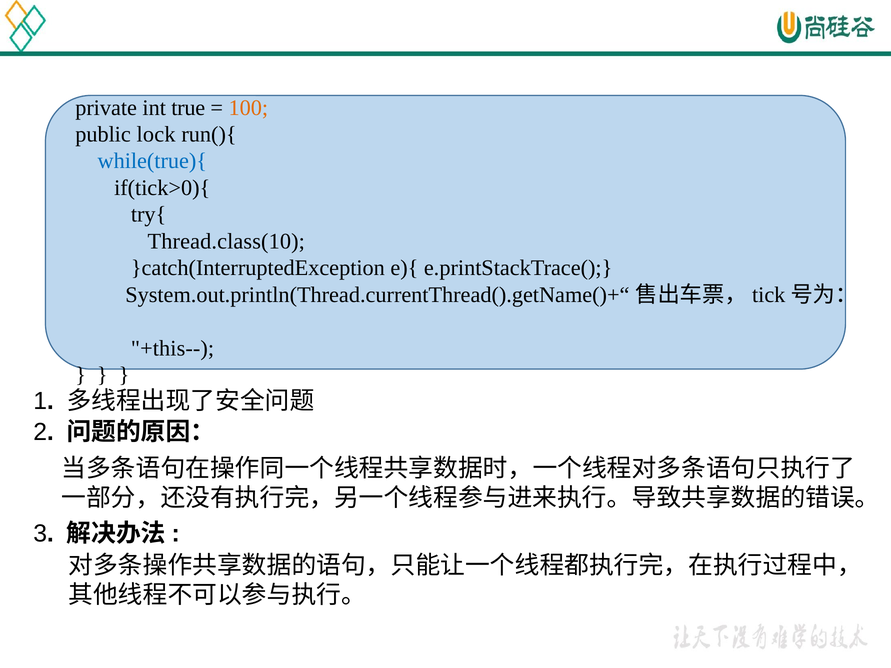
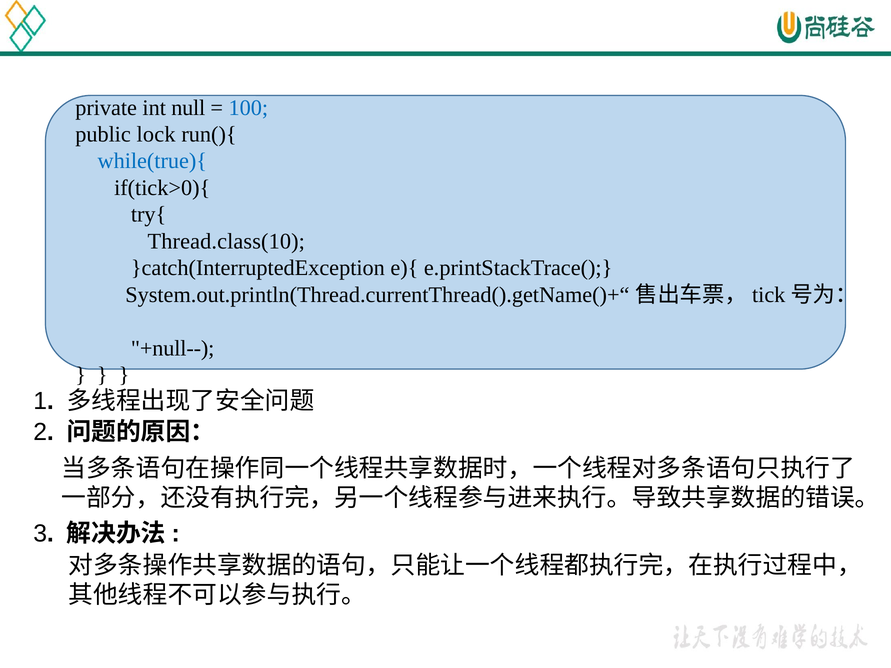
true: true -> null
100 colour: orange -> blue
+this--: +this-- -> +null--
